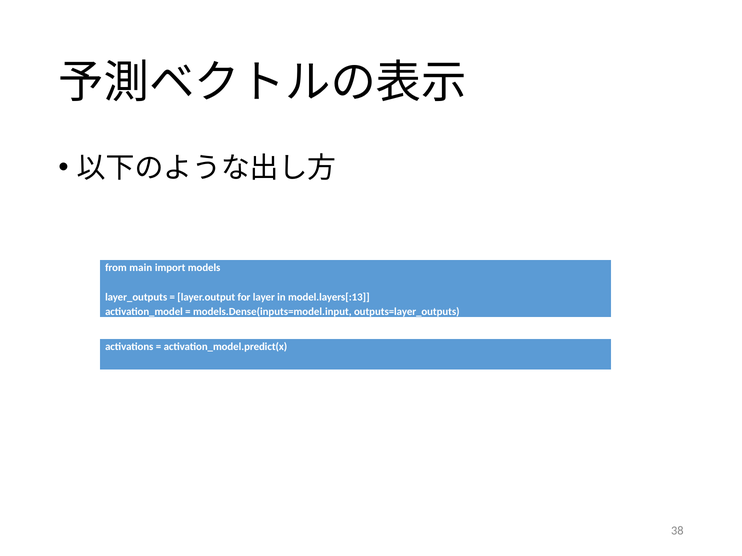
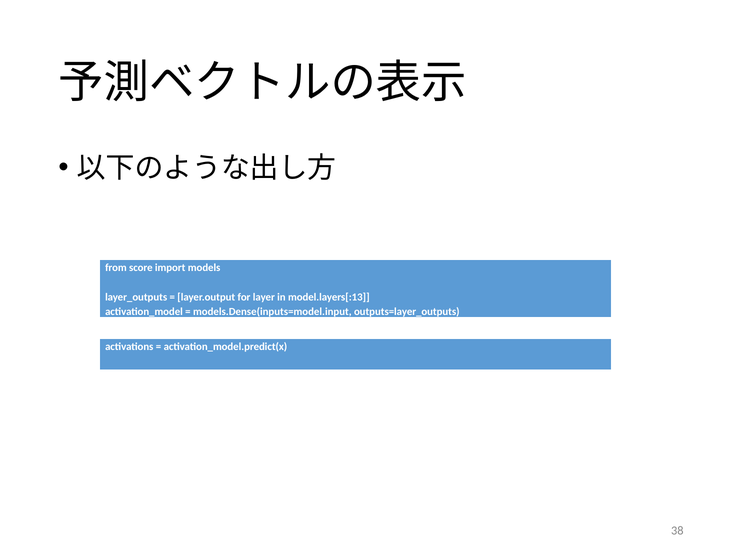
main: main -> score
